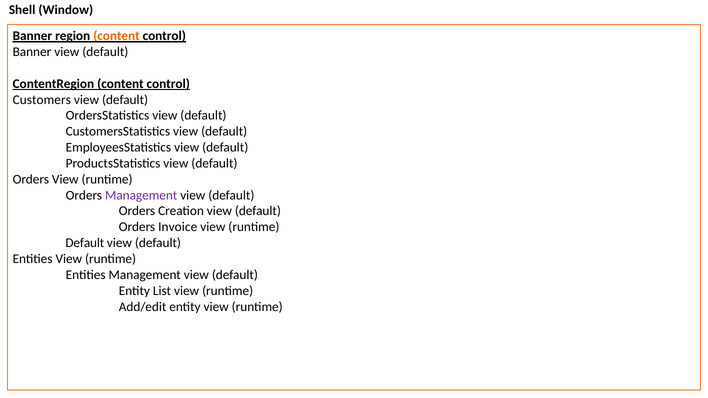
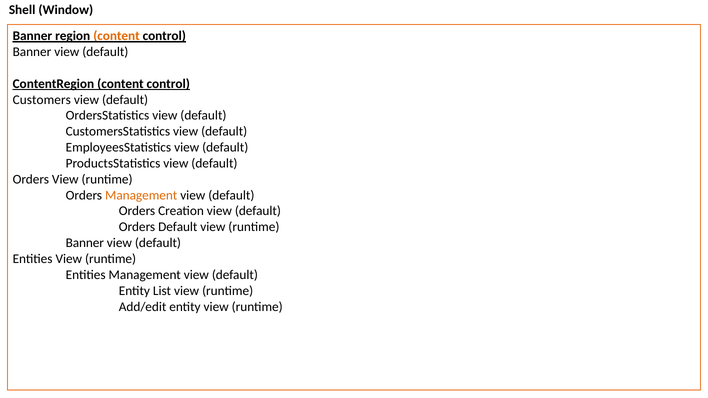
Management at (141, 195) colour: purple -> orange
Orders Invoice: Invoice -> Default
Default at (85, 243): Default -> Banner
